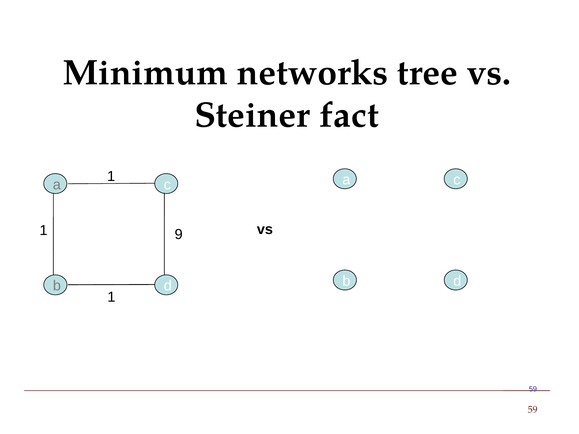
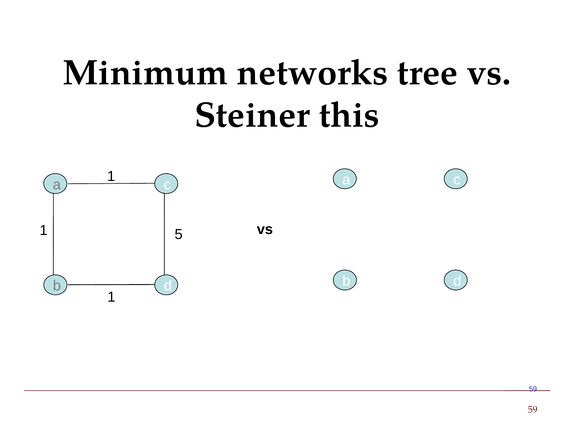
fact: fact -> this
9: 9 -> 5
